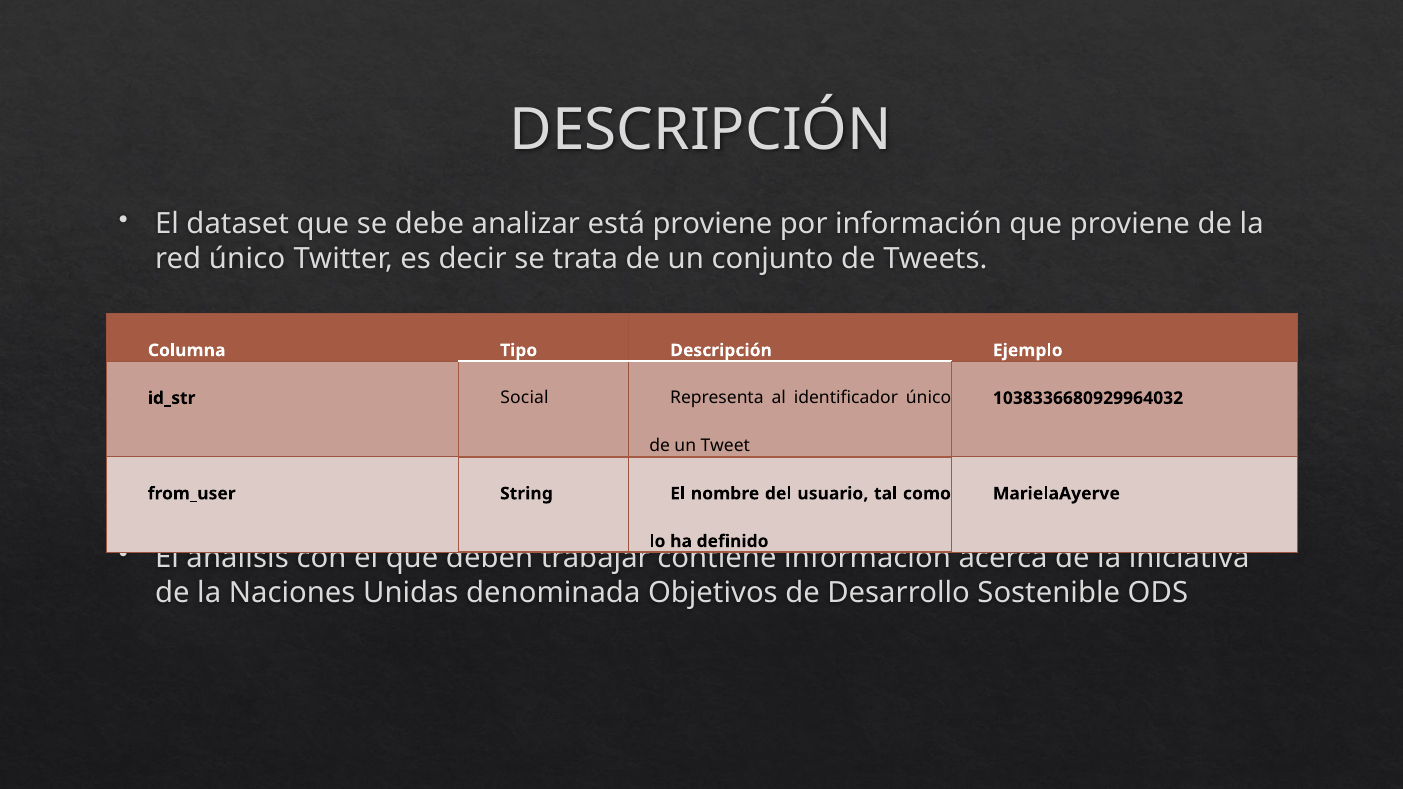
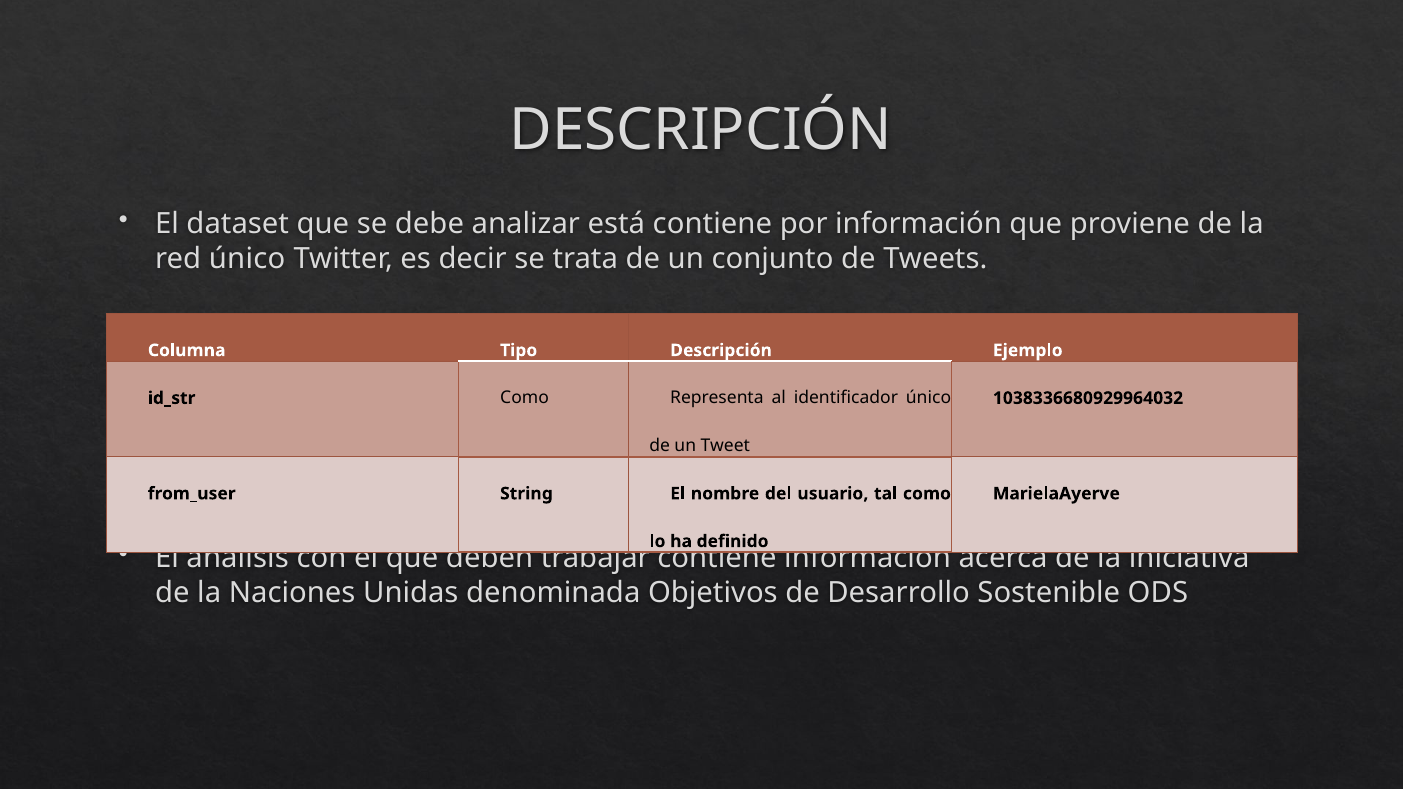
está proviene: proviene -> contiene
Social at (525, 398): Social -> Como
